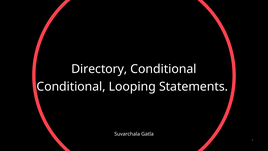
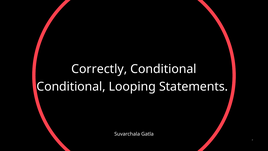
Directory: Directory -> Correctly
